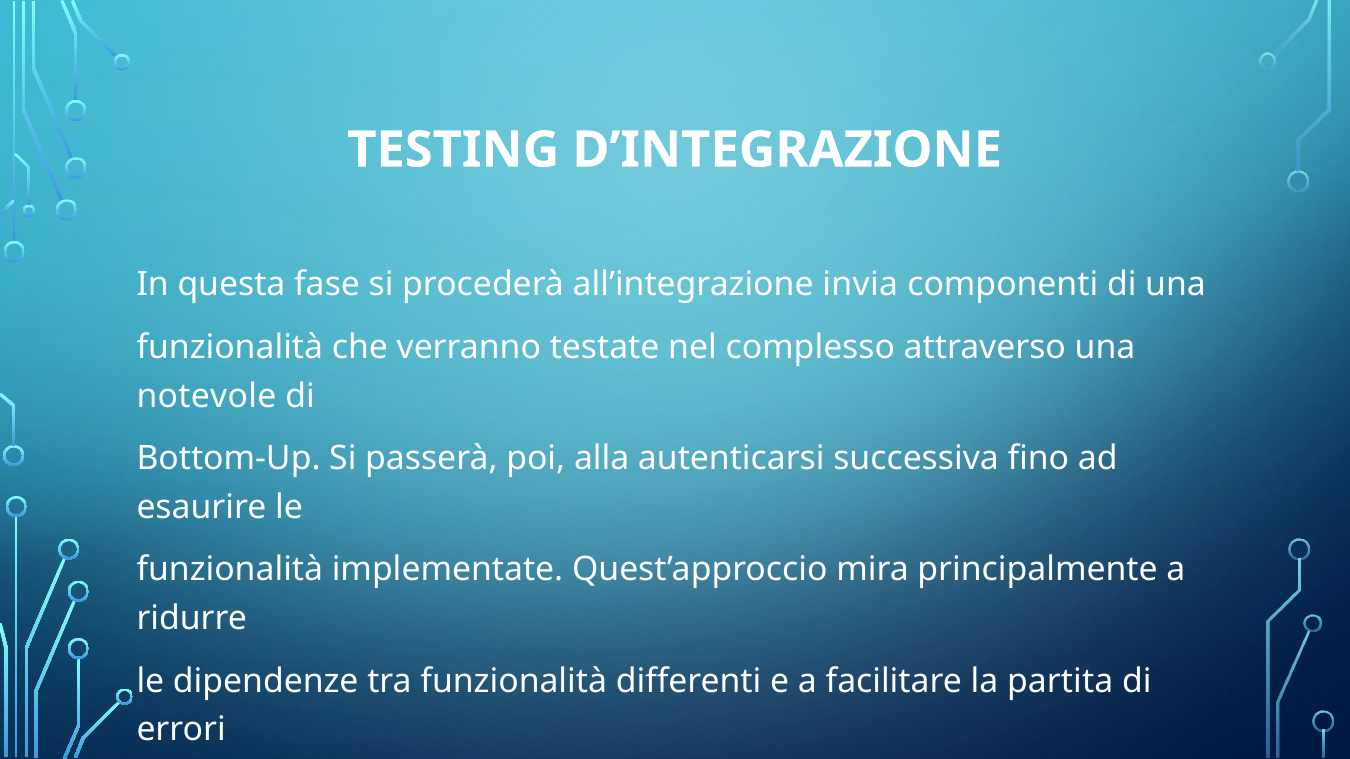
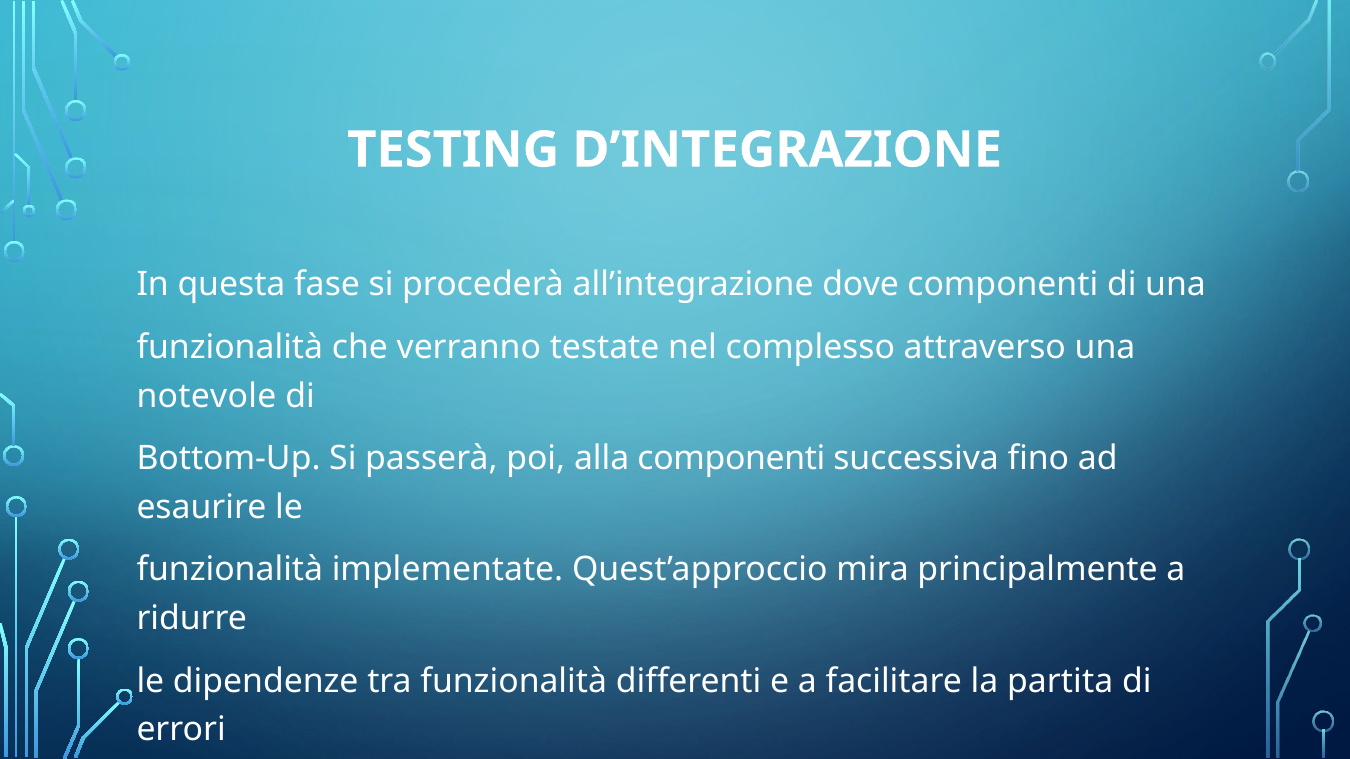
invia: invia -> dove
alla autenticarsi: autenticarsi -> componenti
